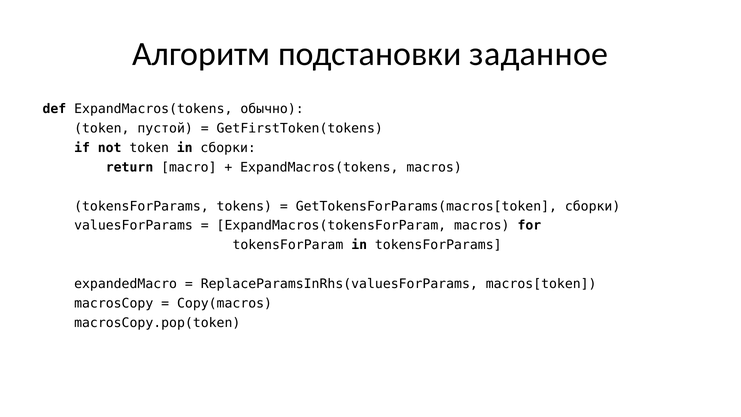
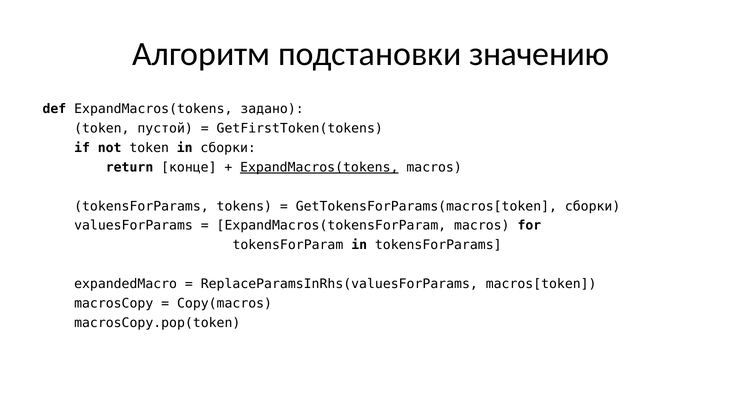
заданное: заданное -> значению
обычно: обычно -> задано
macro: macro -> конце
ExpandMacros(tokens at (319, 167) underline: none -> present
